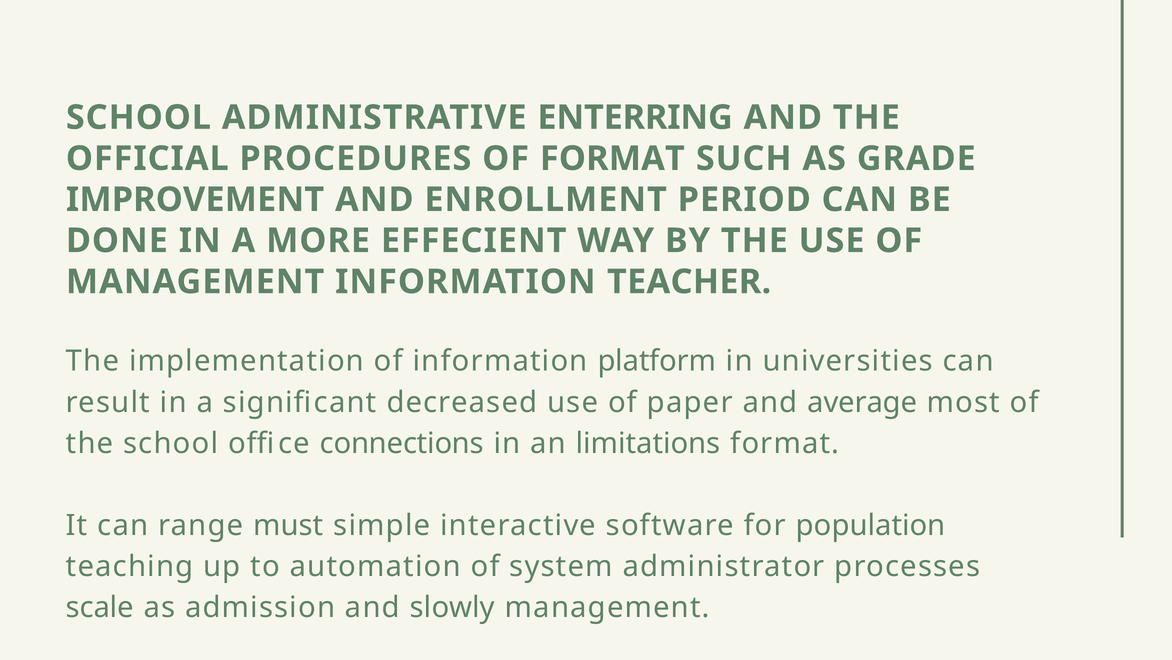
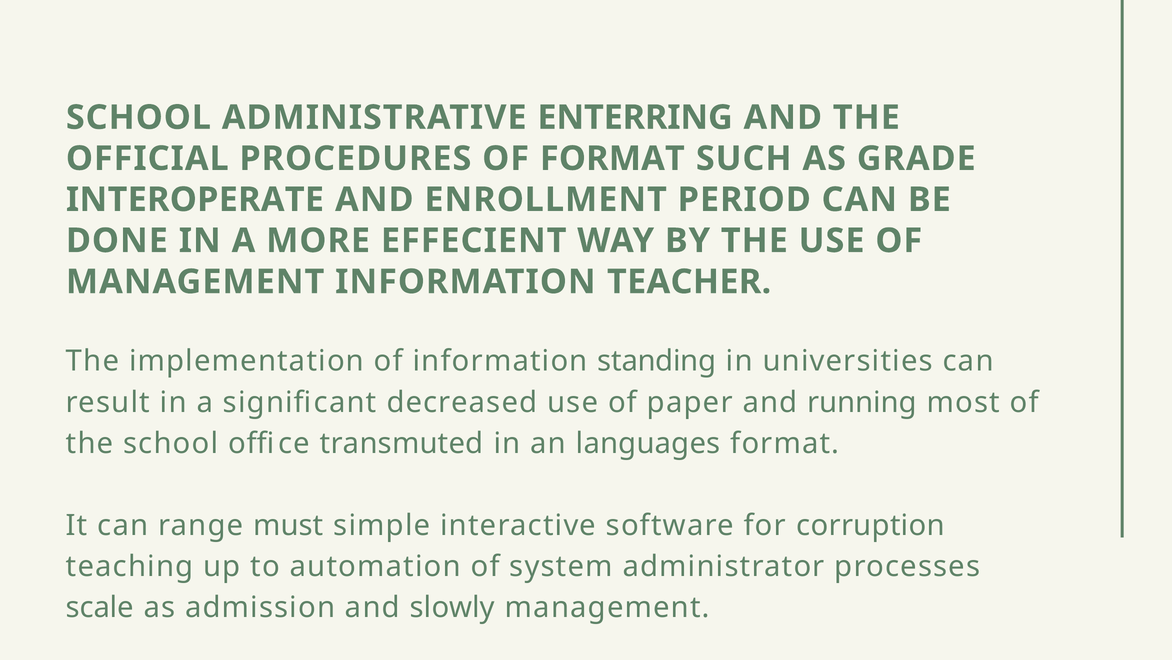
IMPROVEMENT: IMPROVEMENT -> INTEROPERATE
platform: platform -> standing
average: average -> running
connections: connections -> transmuted
limitations: limitations -> languages
population: population -> corruption
